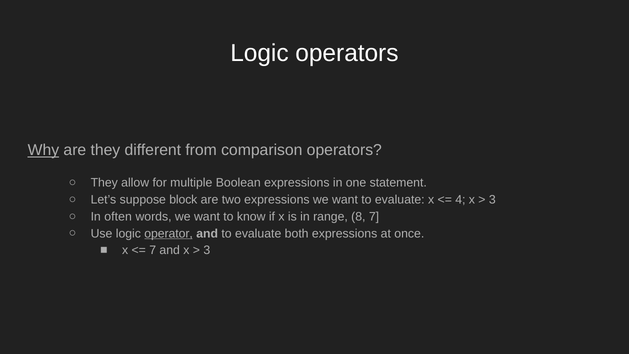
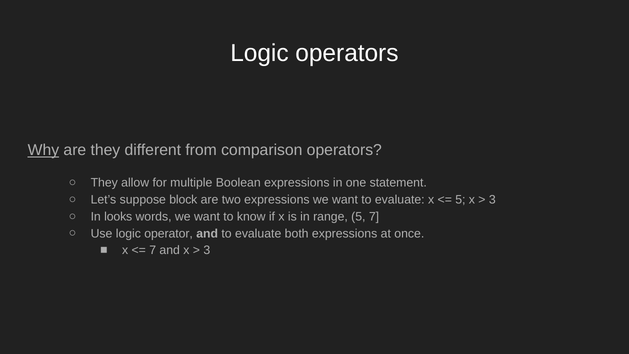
4 at (460, 200): 4 -> 5
often: often -> looks
range 8: 8 -> 5
operator underline: present -> none
